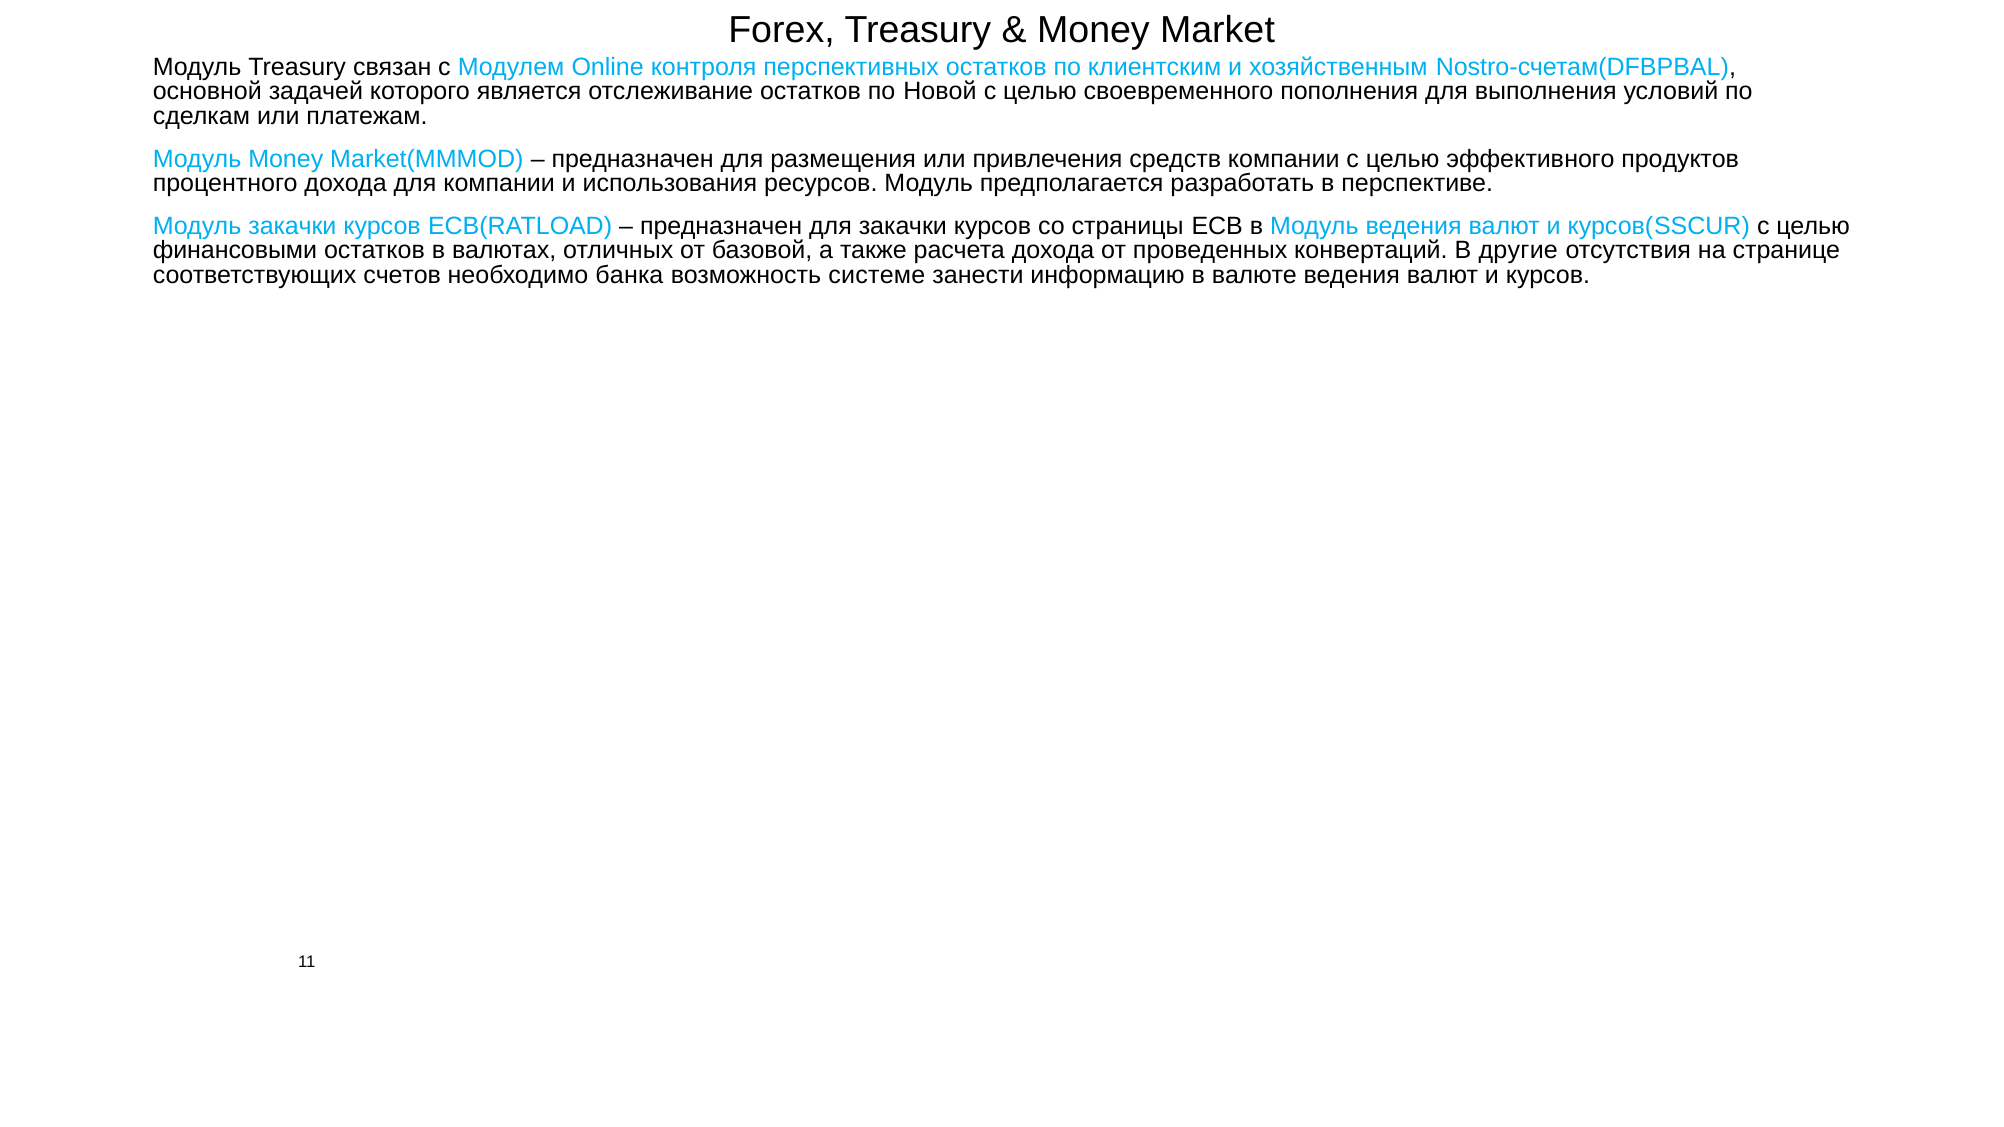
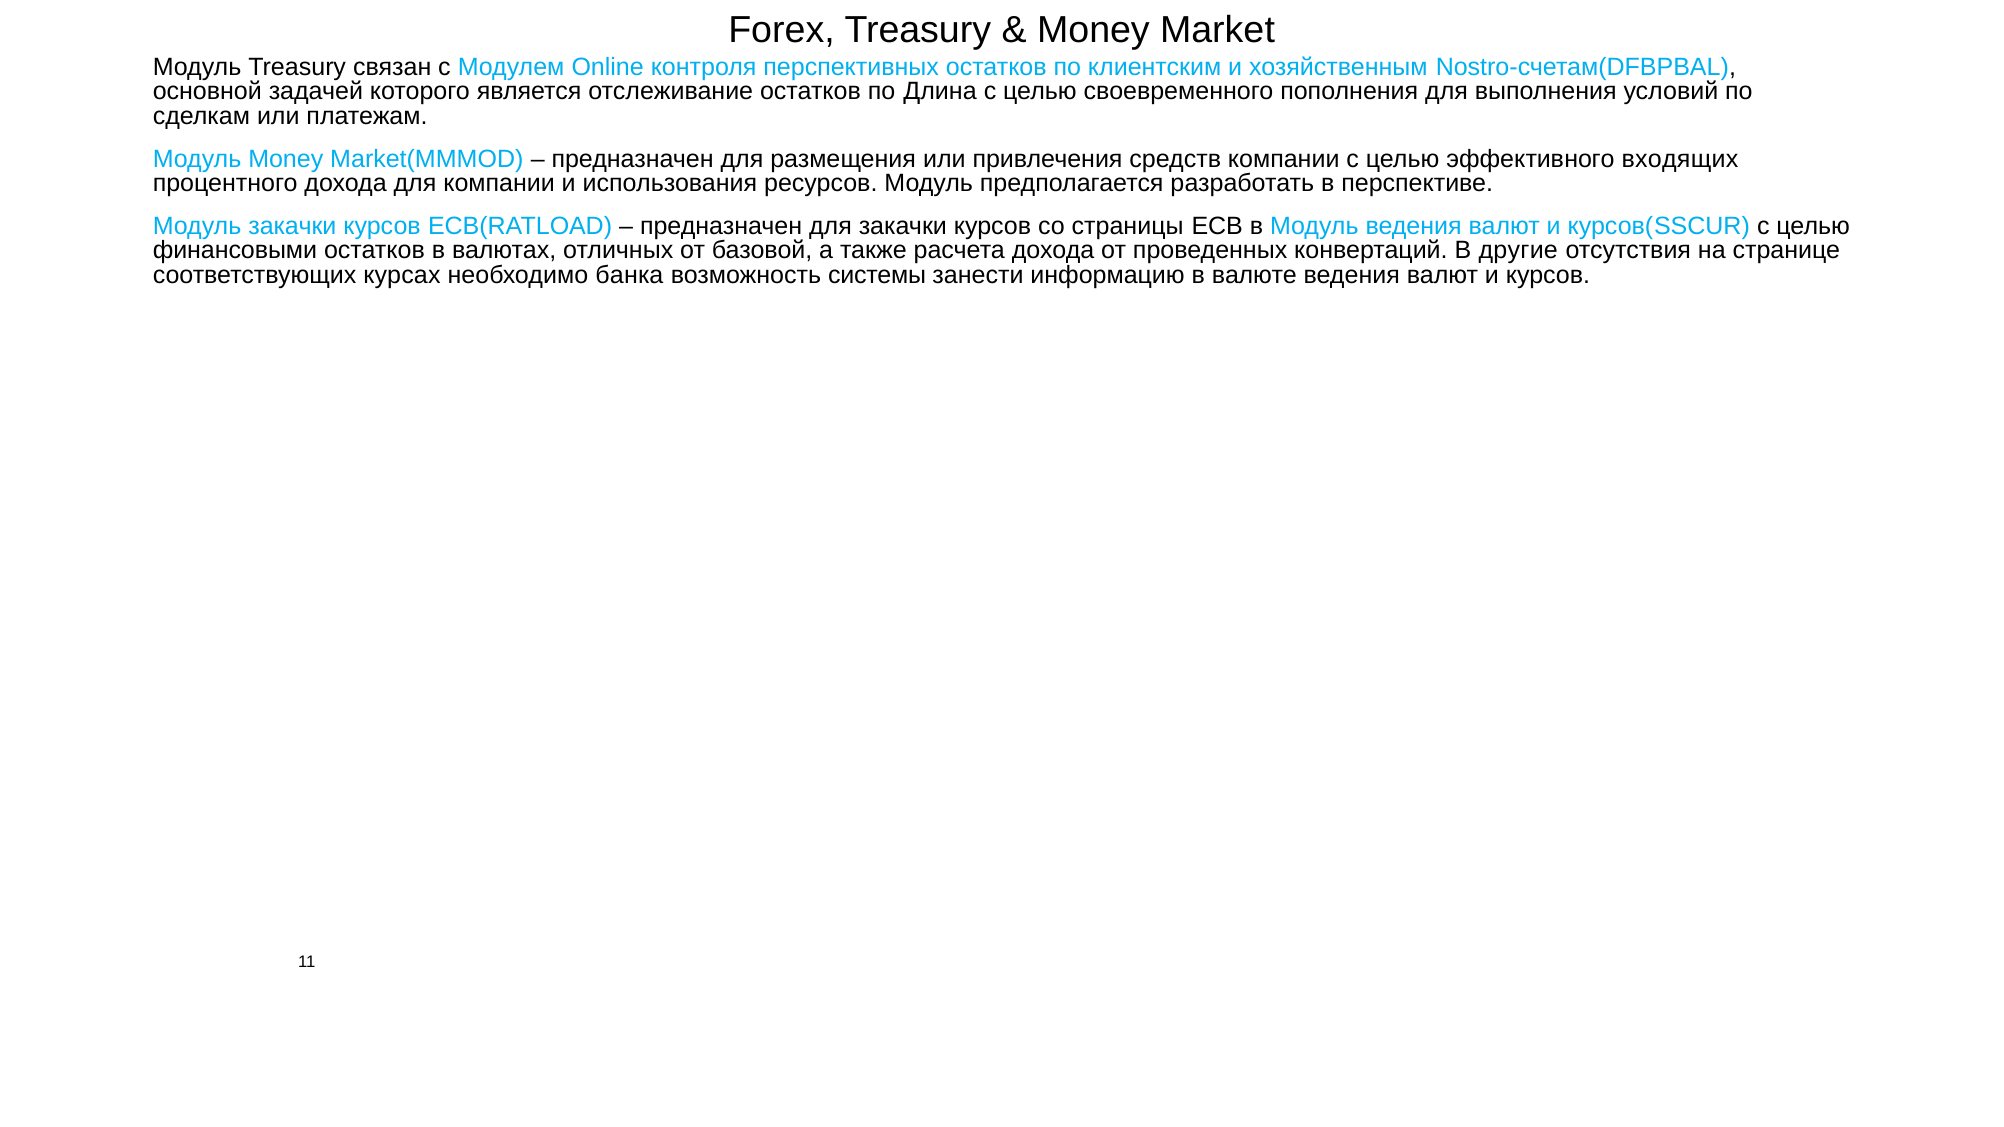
Новой: Новой -> Длина
продуктов: продуктов -> входящих
счетов: счетов -> курсах
системе: системе -> системы
